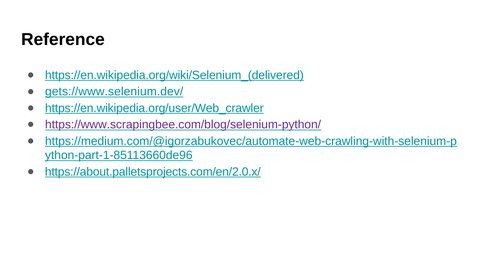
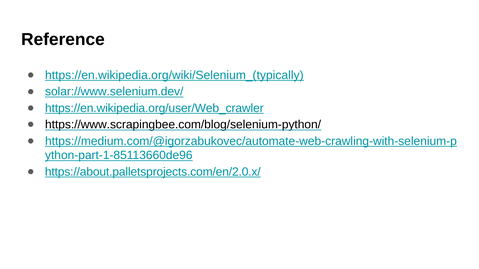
https://en.wikipedia.org/wiki/Selenium_(delivered: https://en.wikipedia.org/wiki/Selenium_(delivered -> https://en.wikipedia.org/wiki/Selenium_(typically
gets://www.selenium.dev/: gets://www.selenium.dev/ -> solar://www.selenium.dev/
https://www.scrapingbee.com/blog/selenium-python/ colour: purple -> black
